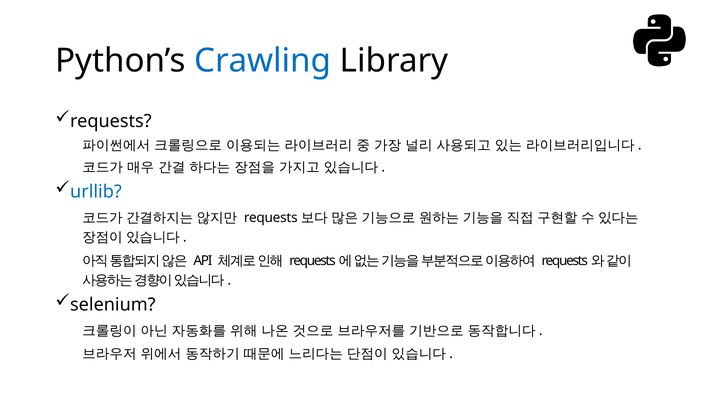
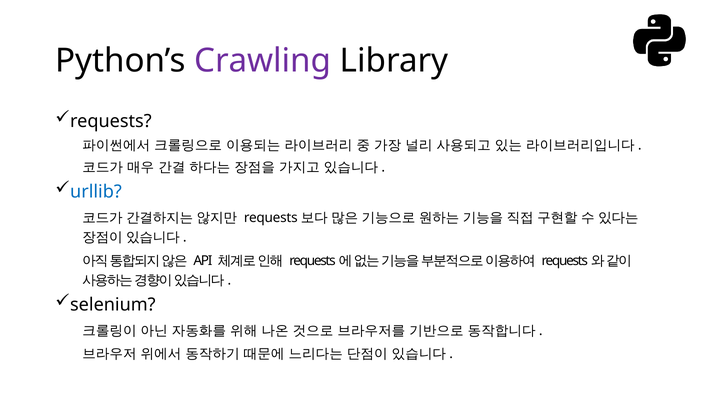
Crawling colour: blue -> purple
